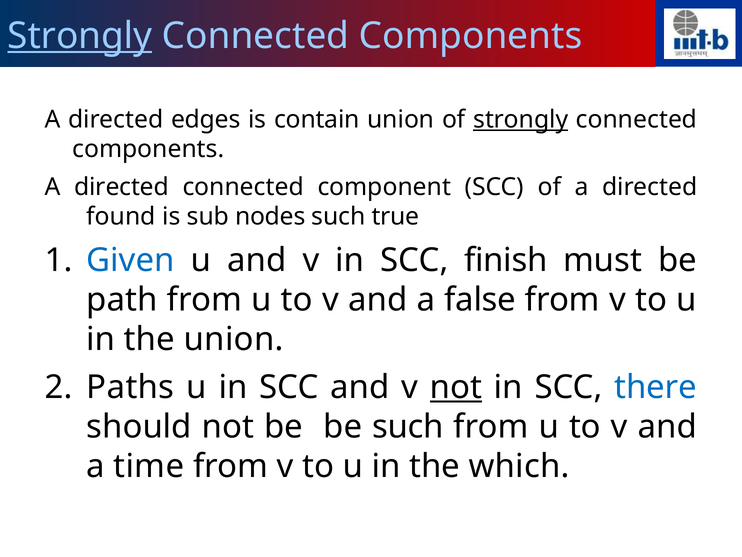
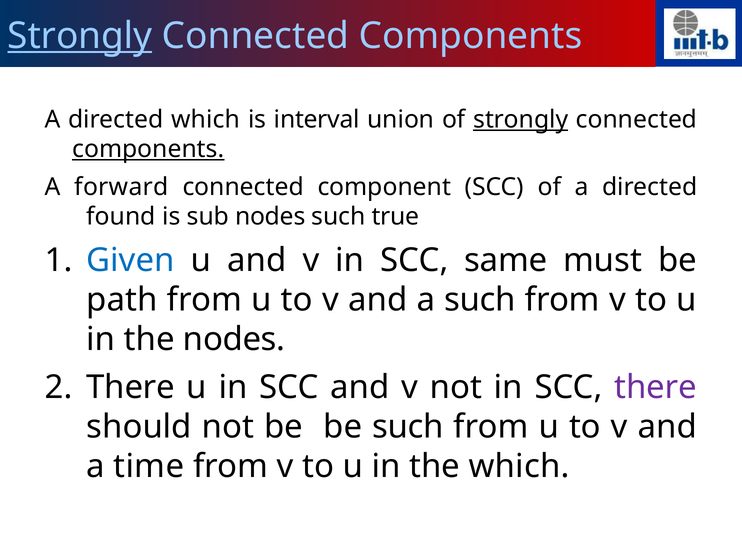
directed edges: edges -> which
contain: contain -> interval
components at (148, 149) underline: none -> present
directed at (122, 187): directed -> forward
finish: finish -> same
a false: false -> such
the union: union -> nodes
Paths at (130, 387): Paths -> There
not at (456, 387) underline: present -> none
there at (656, 387) colour: blue -> purple
